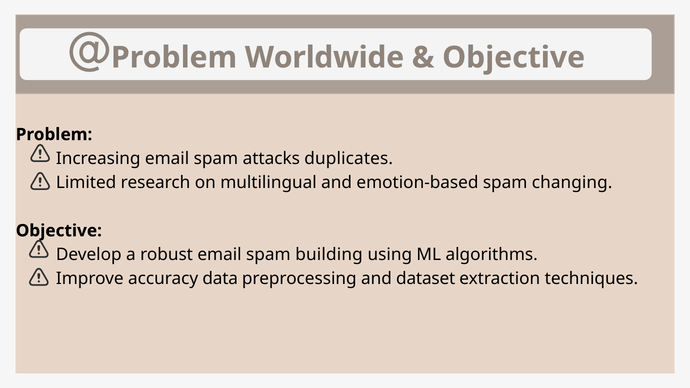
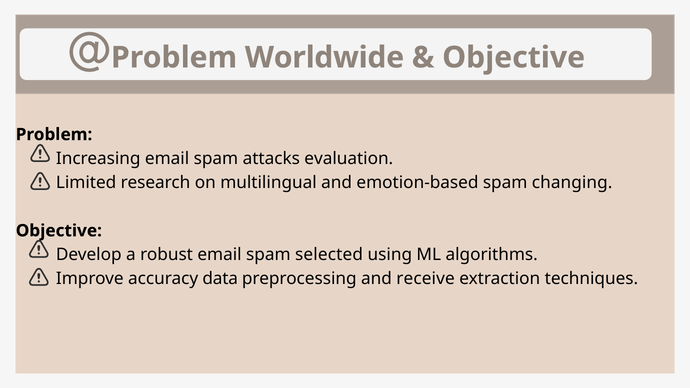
duplicates: duplicates -> evaluation
building: building -> selected
dataset: dataset -> receive
